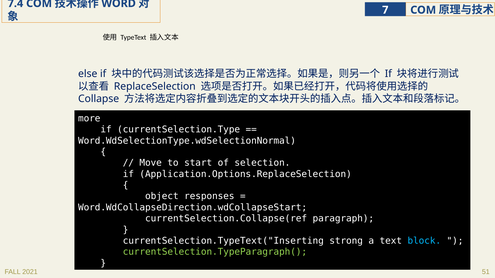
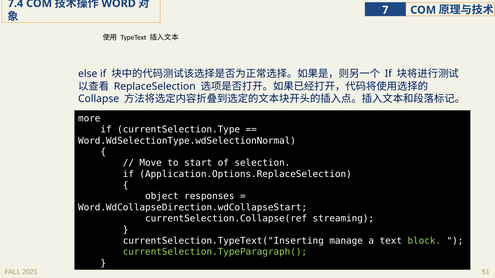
paragraph: paragraph -> streaming
strong: strong -> manage
block colour: light blue -> light green
